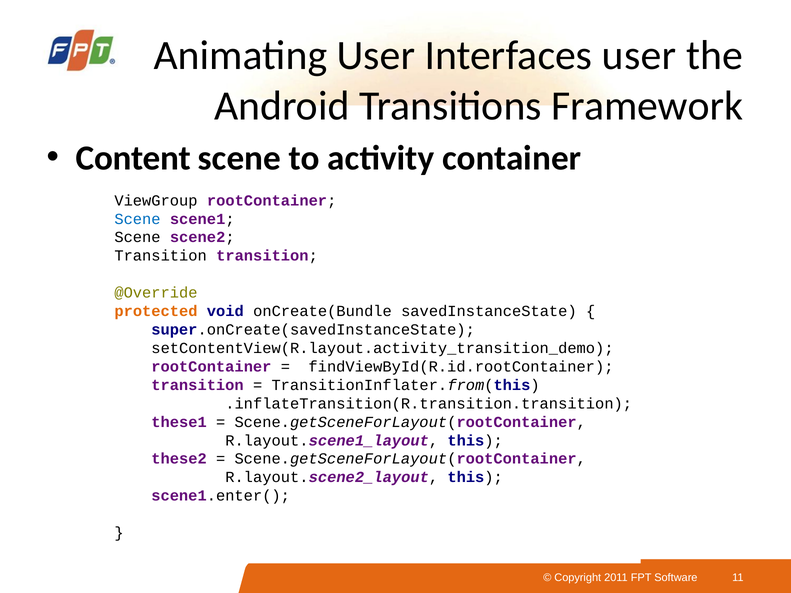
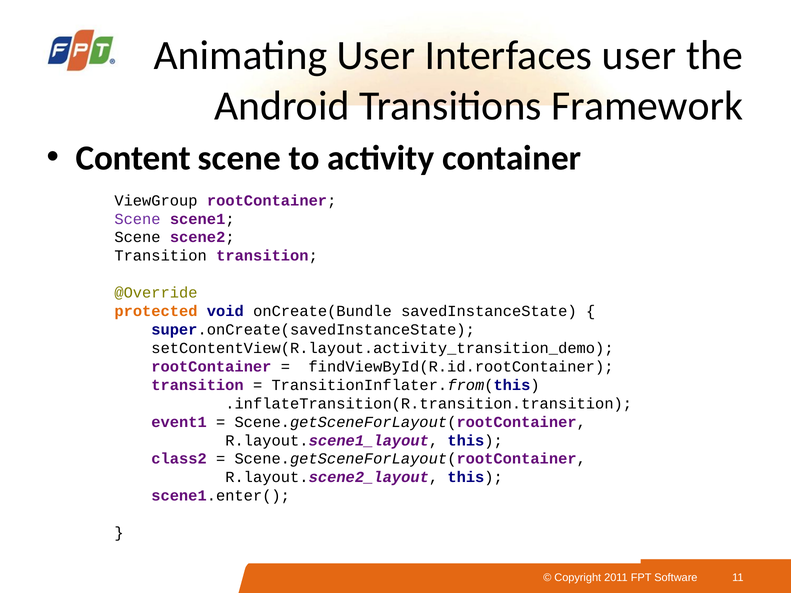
Scene at (137, 219) colour: blue -> purple
these1: these1 -> event1
these2: these2 -> class2
